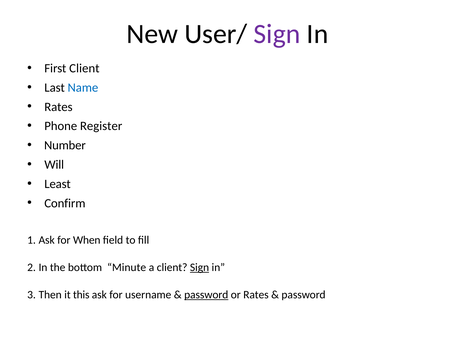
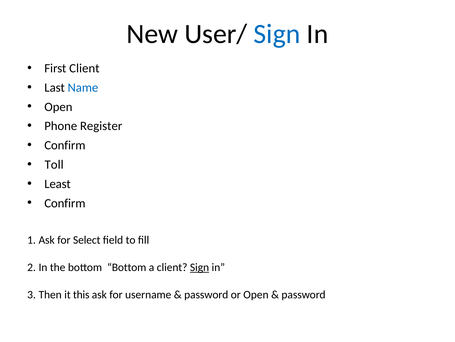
Sign at (277, 34) colour: purple -> blue
Rates at (58, 107): Rates -> Open
Number at (65, 145): Number -> Confirm
Will: Will -> Toll
When: When -> Select
bottom Minute: Minute -> Bottom
password at (206, 294) underline: present -> none
or Rates: Rates -> Open
